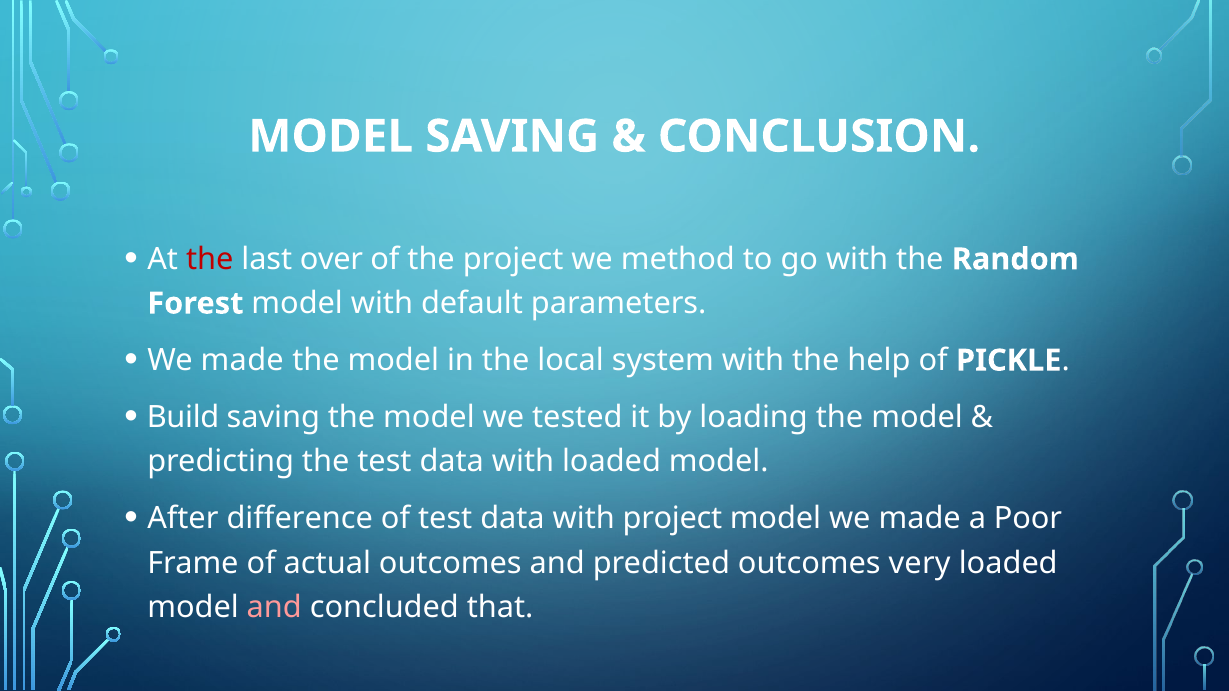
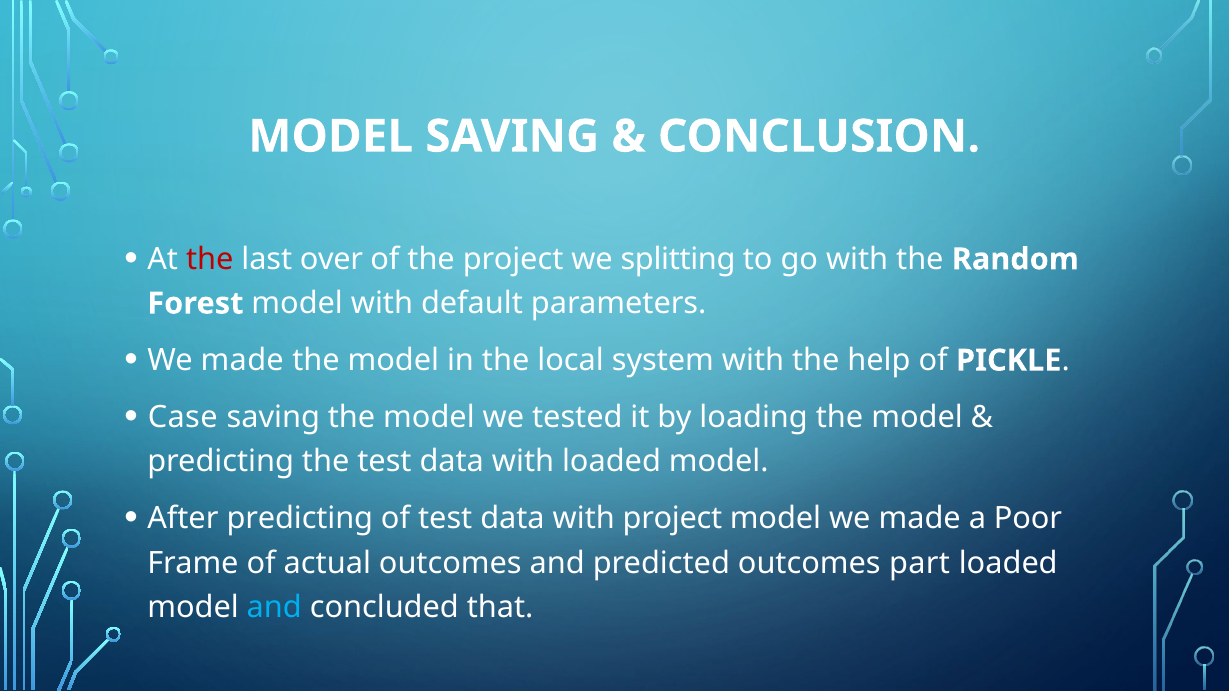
method: method -> splitting
Build: Build -> Case
After difference: difference -> predicting
very: very -> part
and at (274, 607) colour: pink -> light blue
